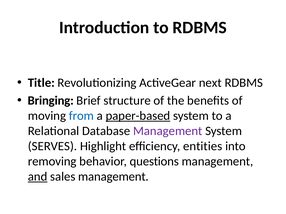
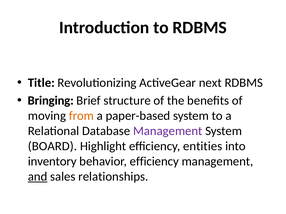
from colour: blue -> orange
paper-based underline: present -> none
SERVES: SERVES -> BOARD
removing: removing -> inventory
behavior questions: questions -> efficiency
sales management: management -> relationships
